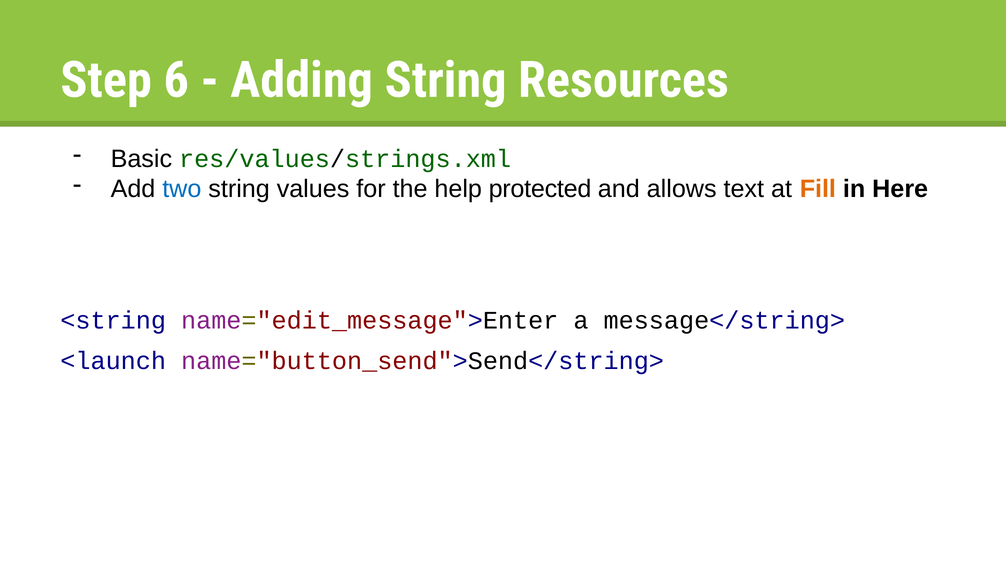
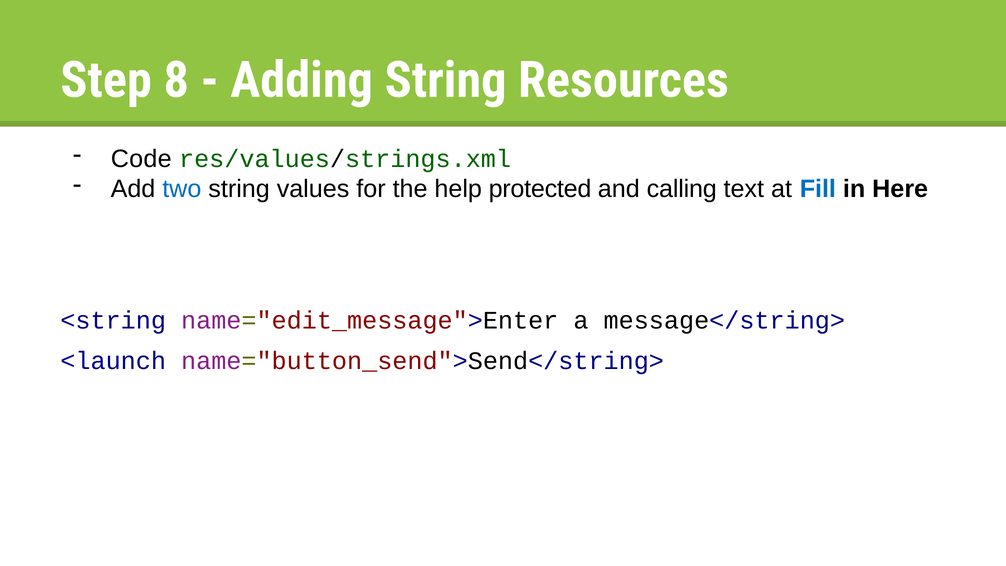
6: 6 -> 8
Basic: Basic -> Code
allows: allows -> calling
Fill colour: orange -> blue
